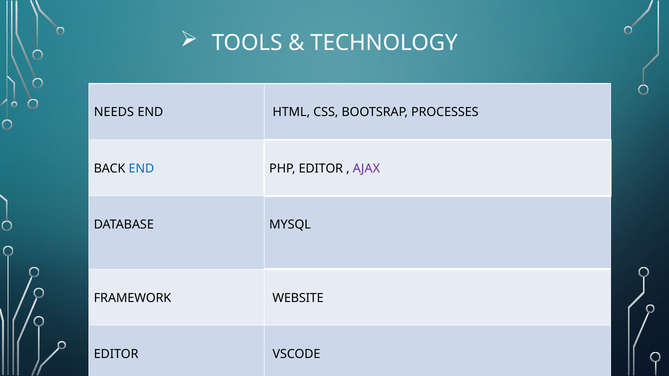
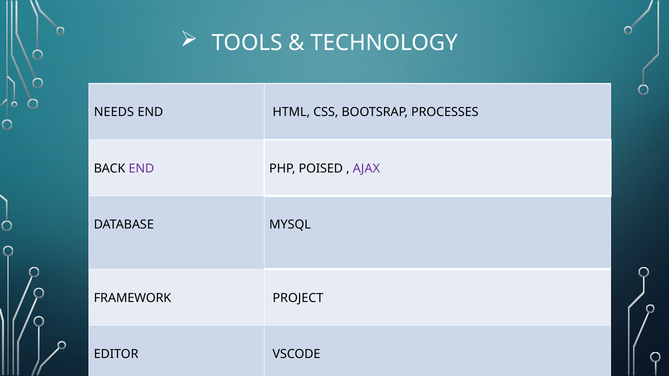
END at (141, 169) colour: blue -> purple
PHP EDITOR: EDITOR -> POISED
WEBSITE: WEBSITE -> PROJECT
